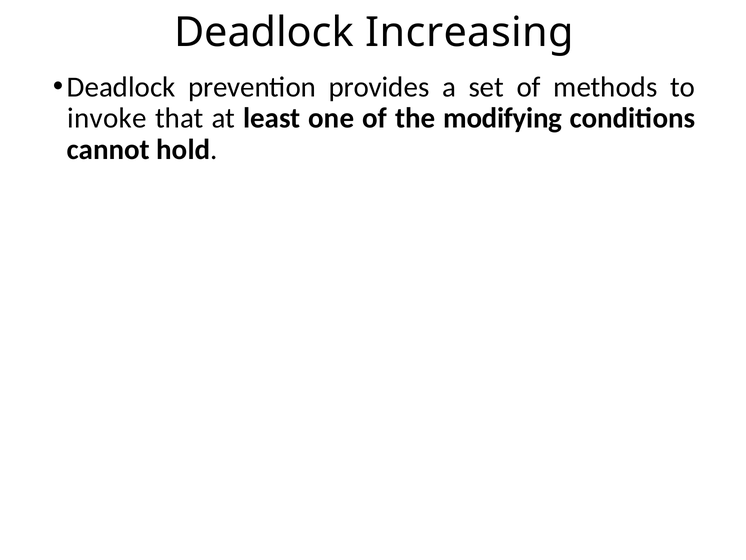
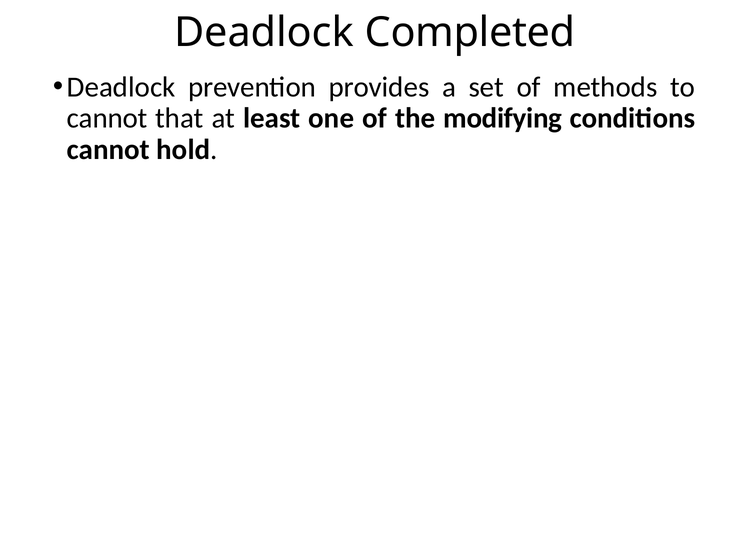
Increasing: Increasing -> Completed
invoke at (107, 118): invoke -> cannot
